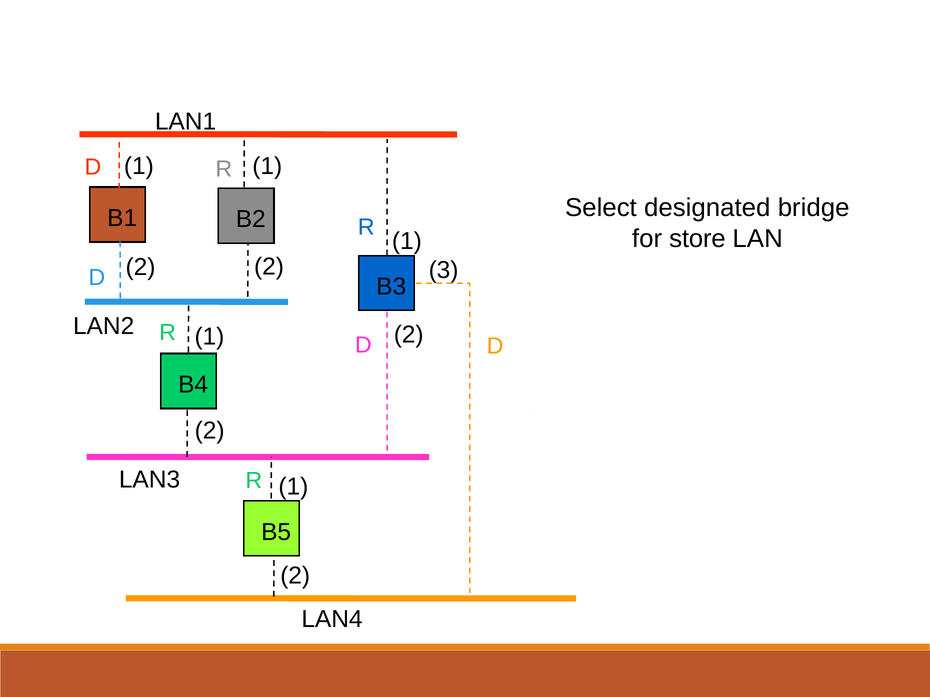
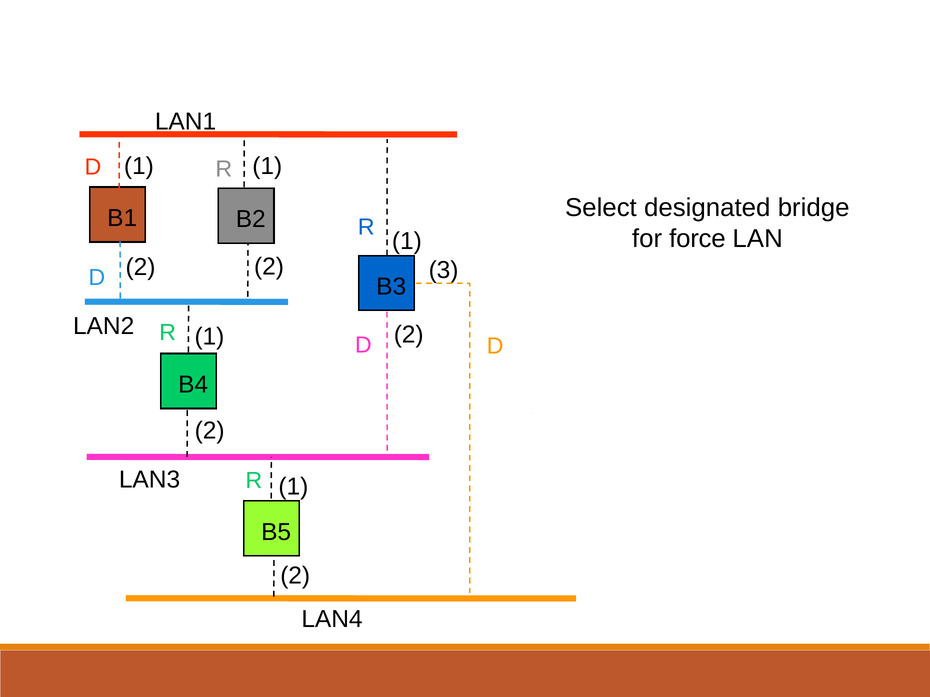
store: store -> force
